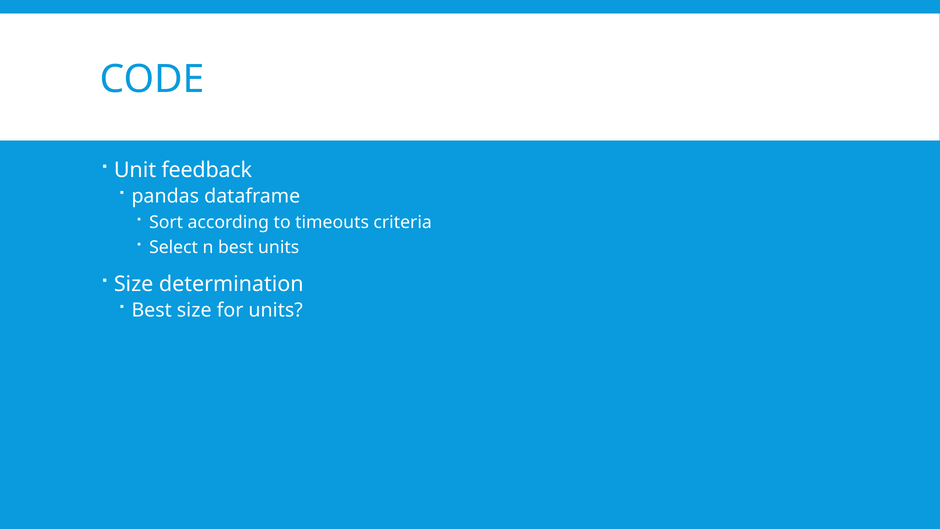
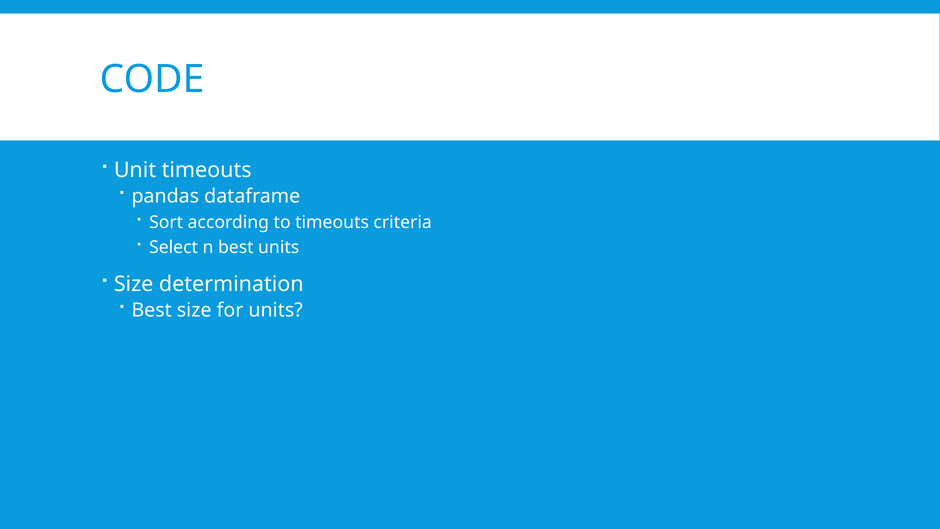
Unit feedback: feedback -> timeouts
